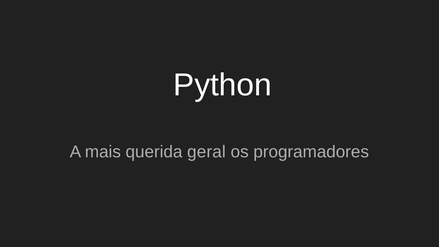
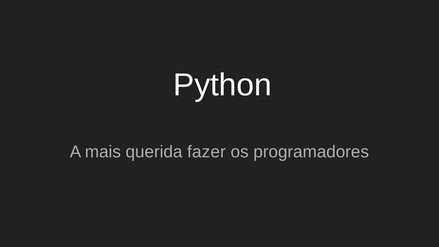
geral: geral -> fazer
